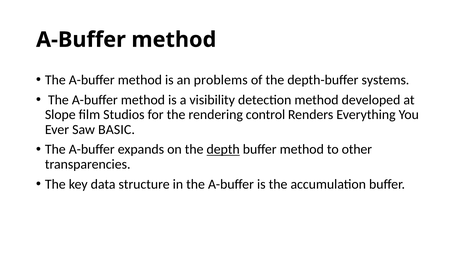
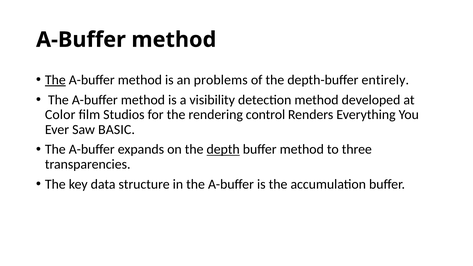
The at (55, 80) underline: none -> present
systems: systems -> entirely
Slope: Slope -> Color
other: other -> three
